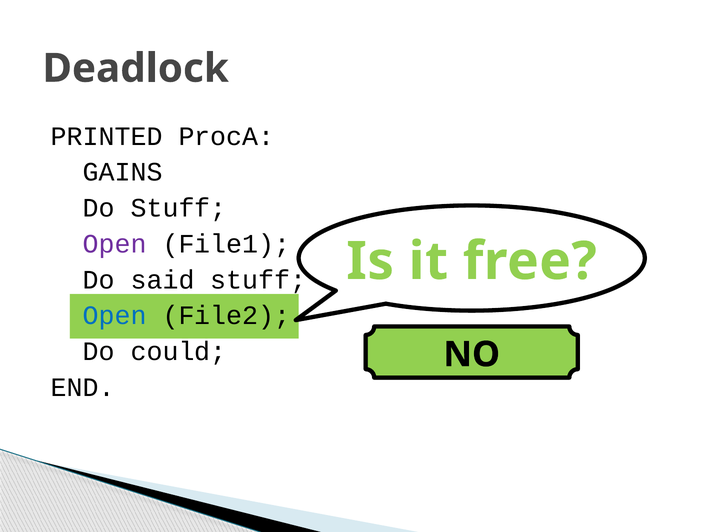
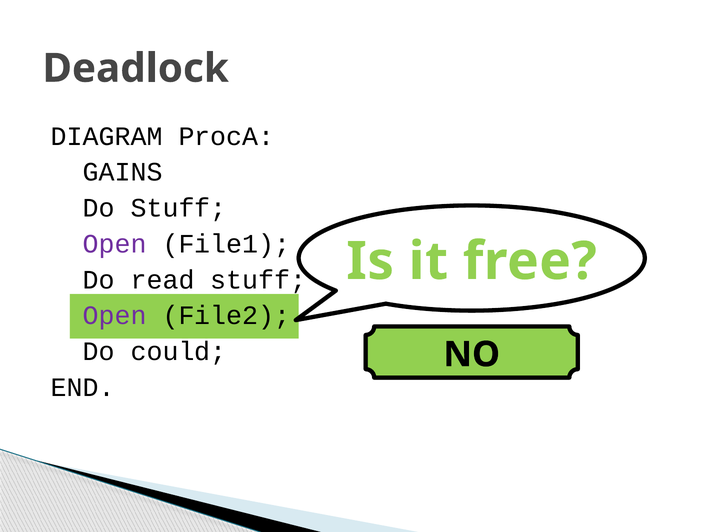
PRINTED: PRINTED -> DIAGRAM
said: said -> read
Open at (115, 316) colour: blue -> purple
